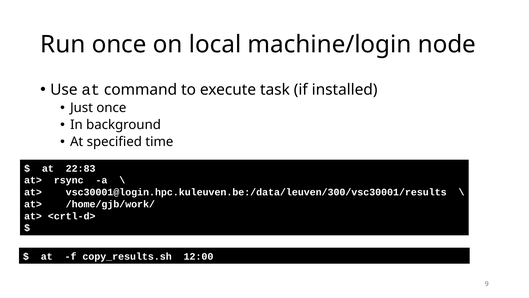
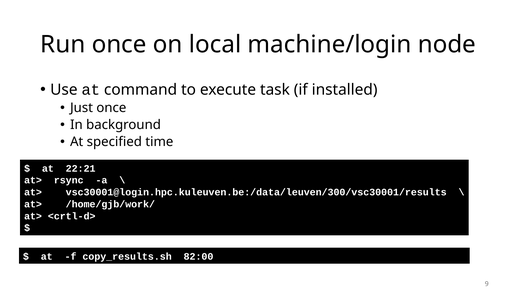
22:83: 22:83 -> 22:21
12:00: 12:00 -> 82:00
